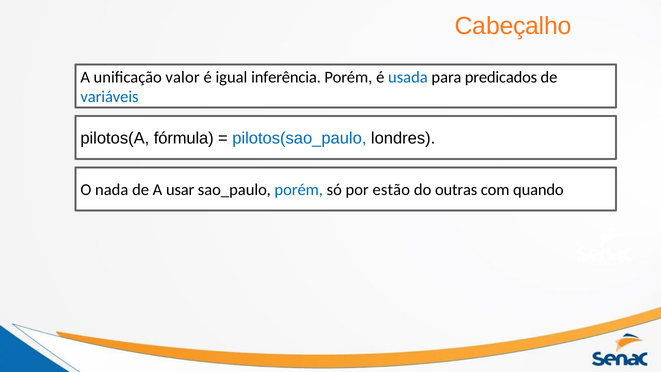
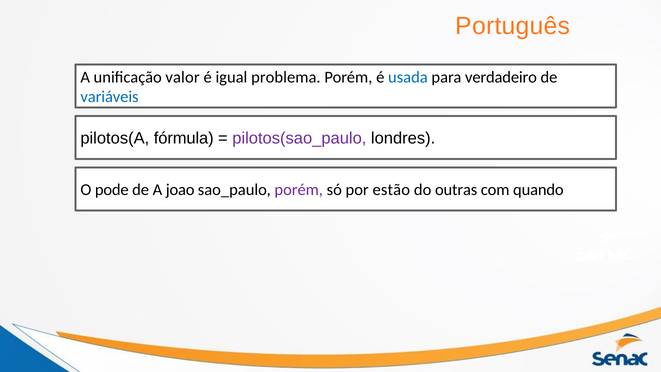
Cabeçalho: Cabeçalho -> Português
inferência: inferência -> problema
predicados: predicados -> verdadeiro
pilotos(sao_paulo colour: blue -> purple
nada: nada -> pode
usar: usar -> joao
porém at (299, 190) colour: blue -> purple
